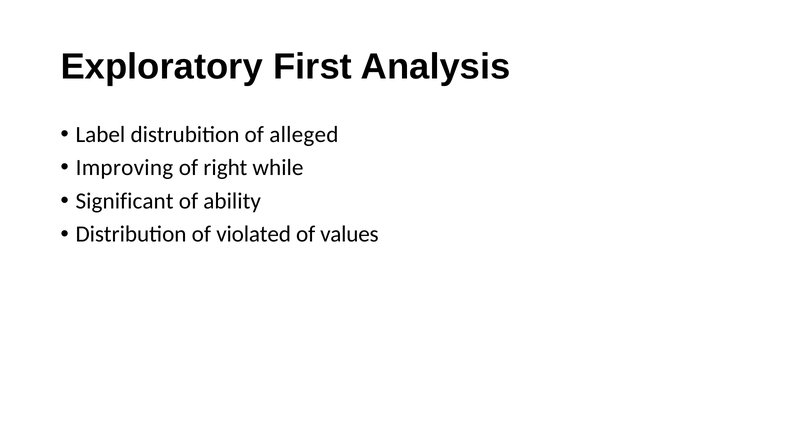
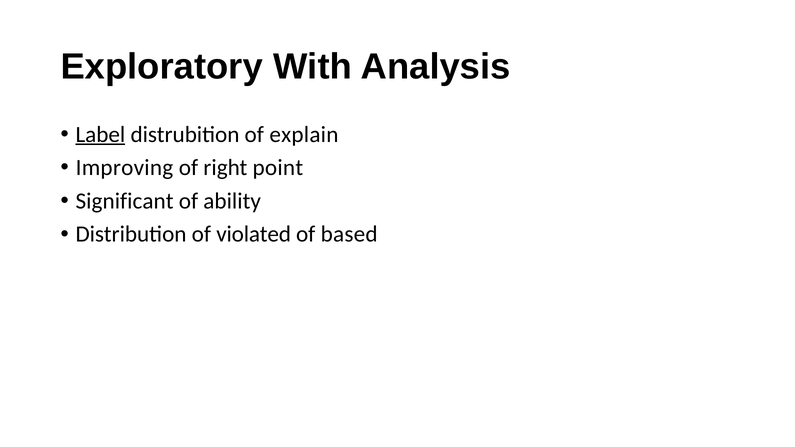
First: First -> With
Label underline: none -> present
alleged: alleged -> explain
while: while -> point
values: values -> based
